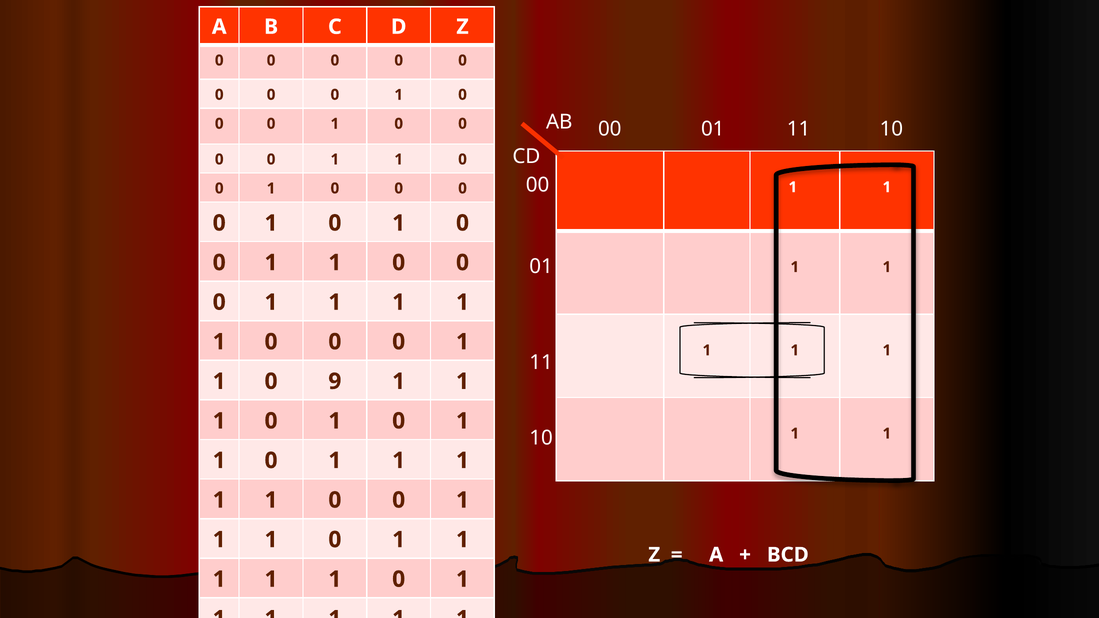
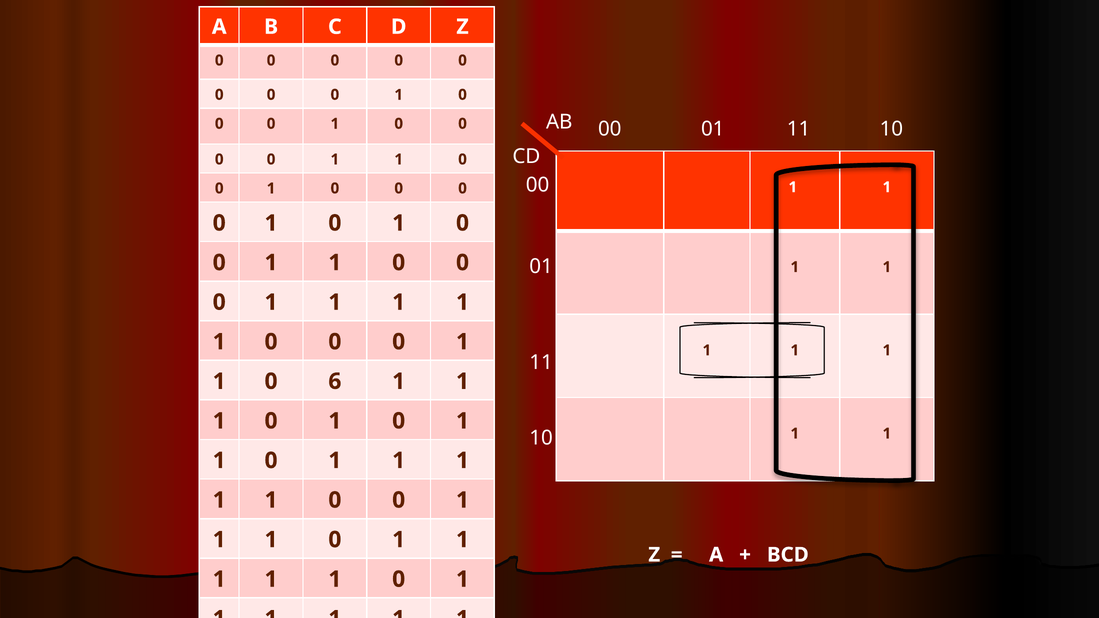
9: 9 -> 6
